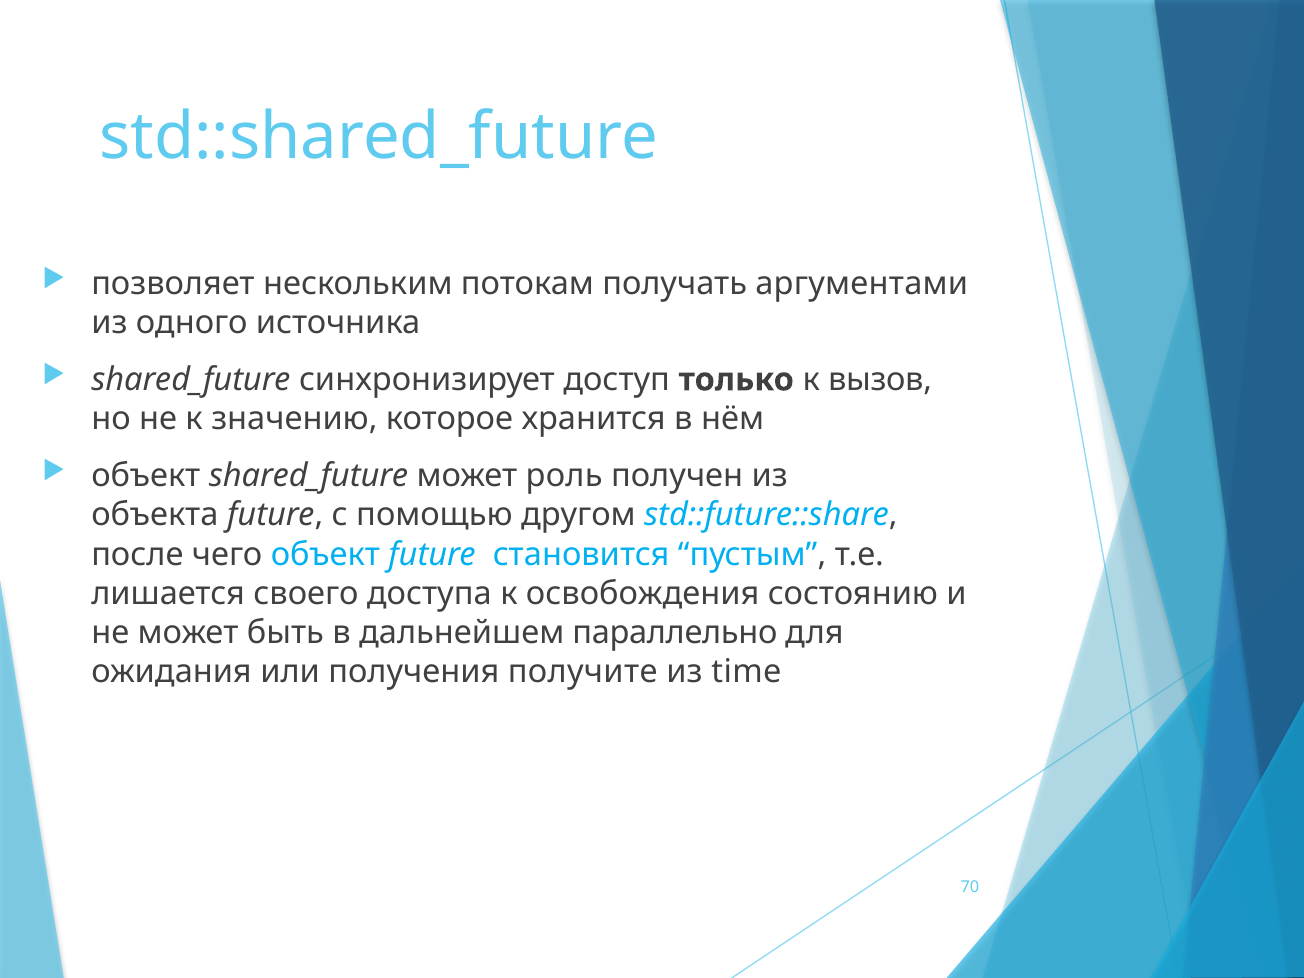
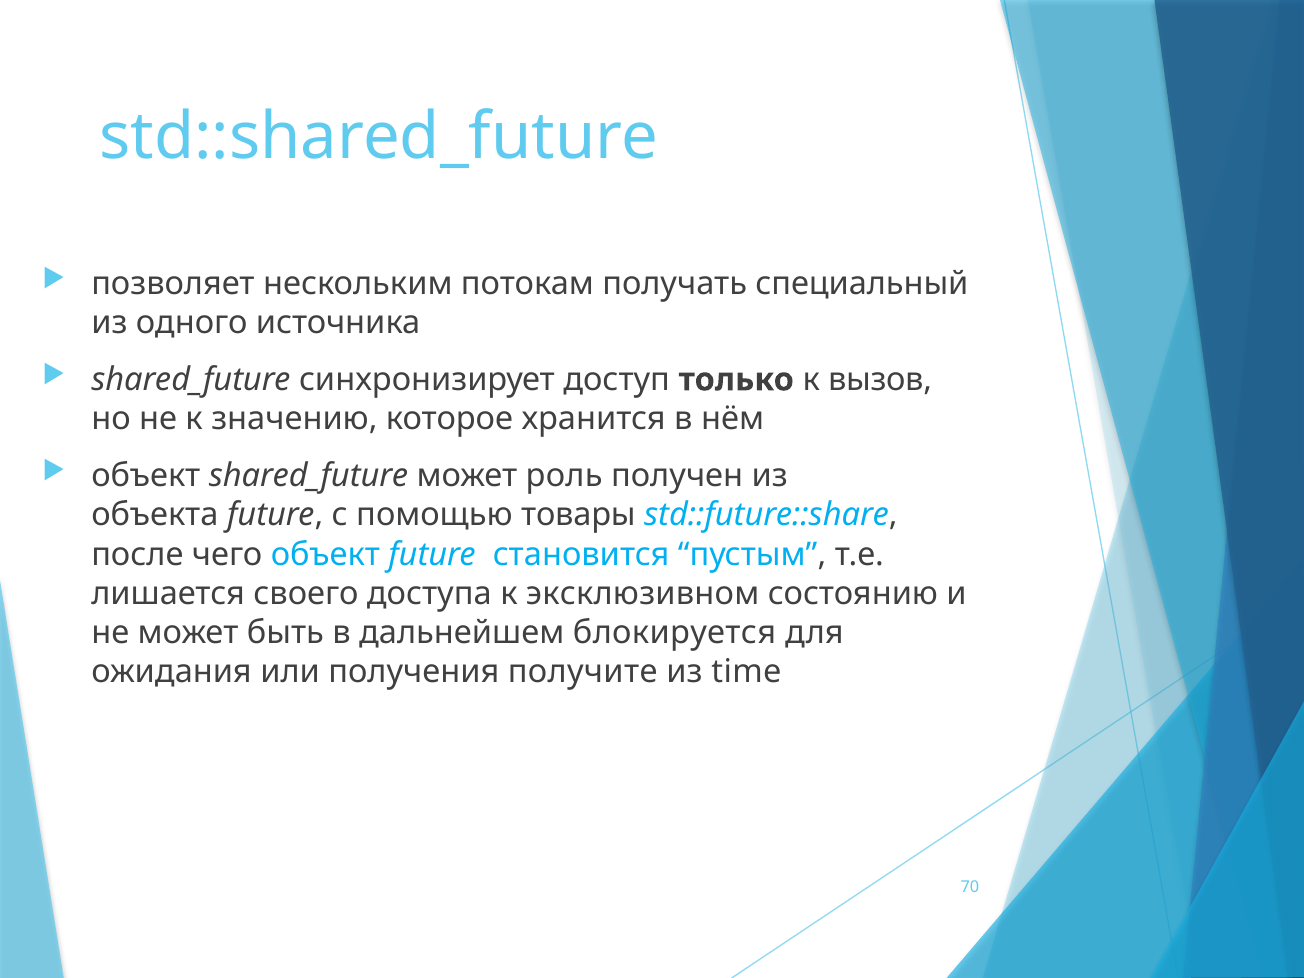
аргументами: аргументами -> специальный
другом: другом -> товары
освобождения: освобождения -> эксклюзивном
параллельно: параллельно -> блокируется
